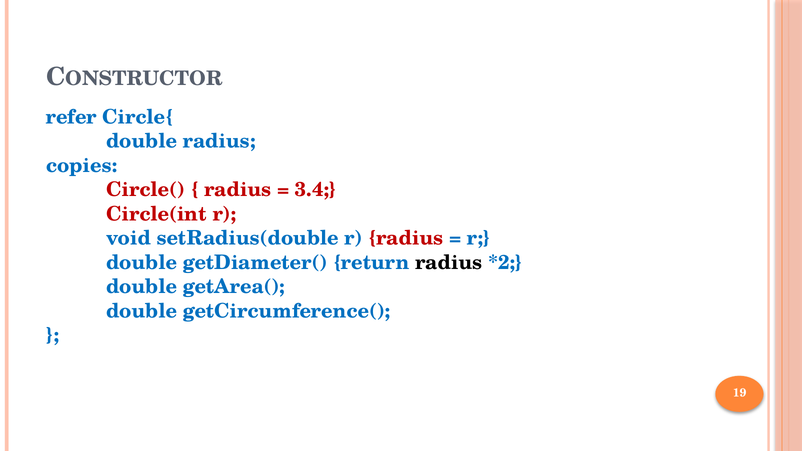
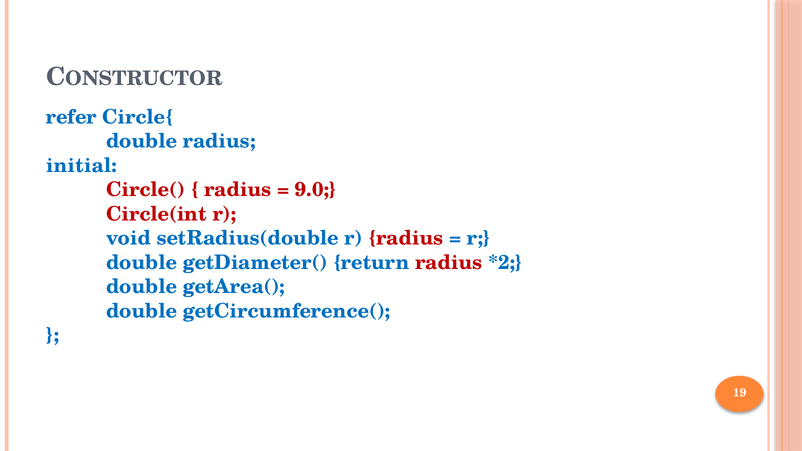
copies: copies -> initial
3.4: 3.4 -> 9.0
radius at (449, 263) colour: black -> red
